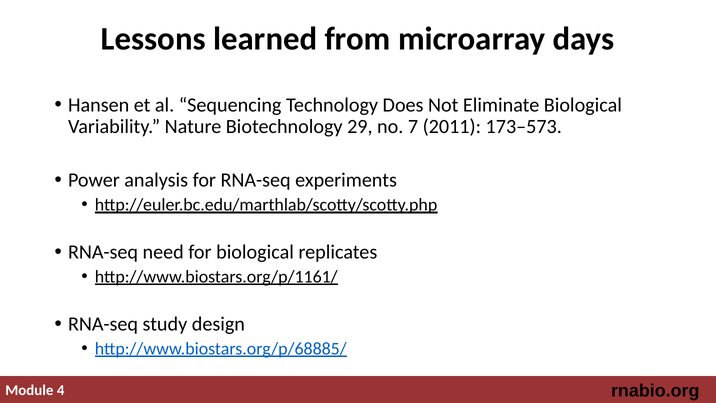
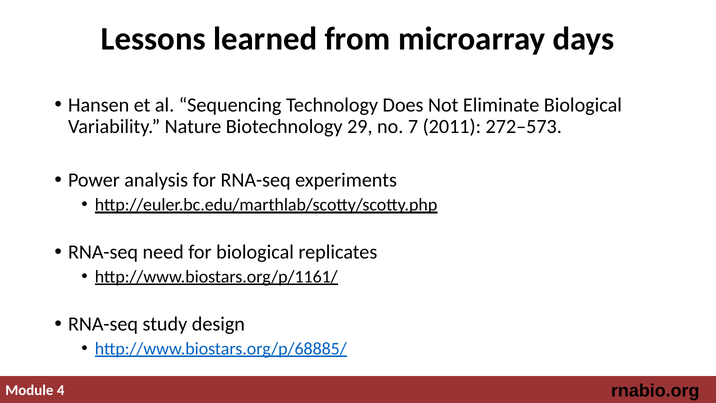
173–573: 173–573 -> 272–573
